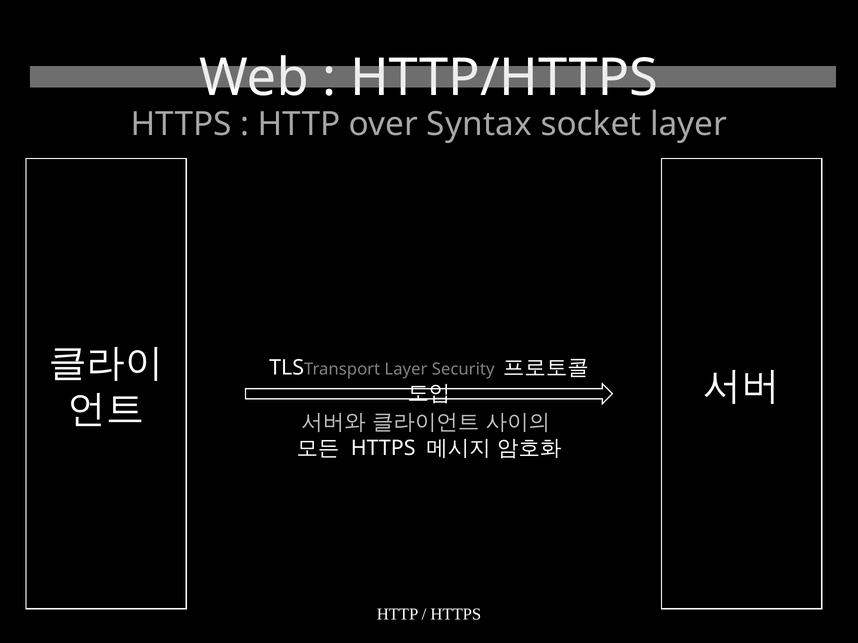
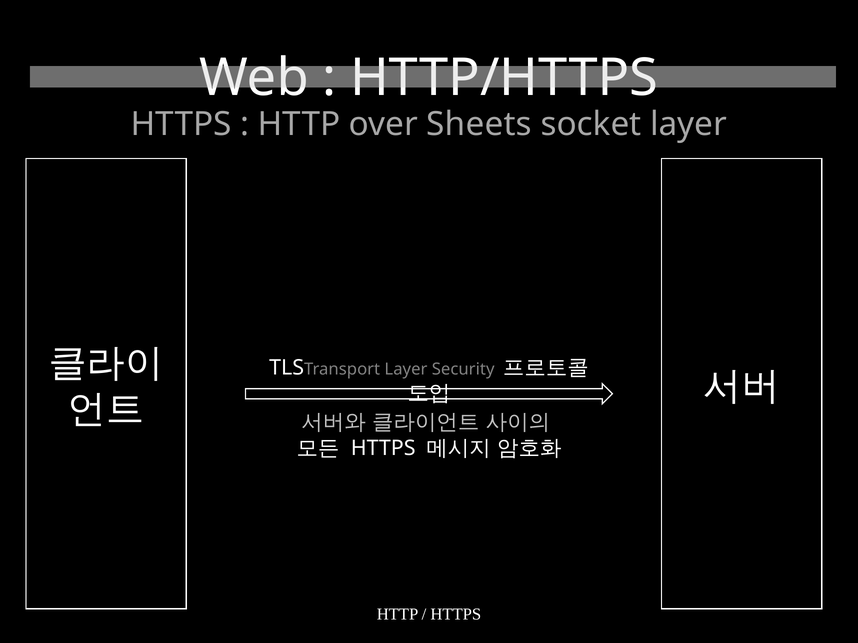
Syntax: Syntax -> Sheets
